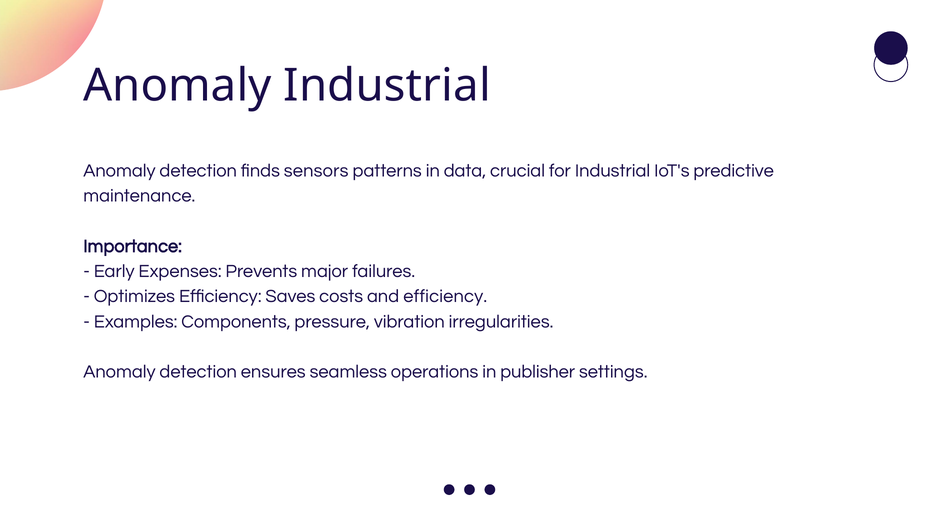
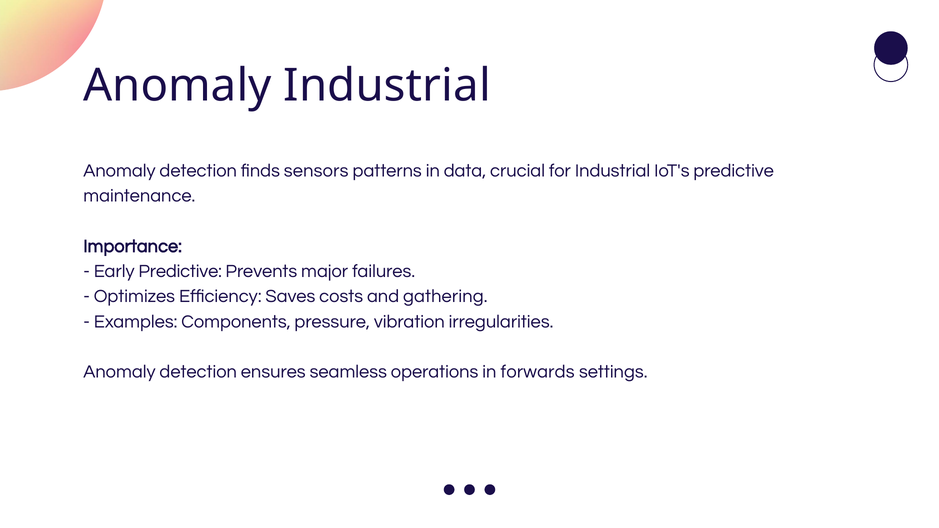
Early Expenses: Expenses -> Predictive
and efficiency: efficiency -> gathering
publisher: publisher -> forwards
